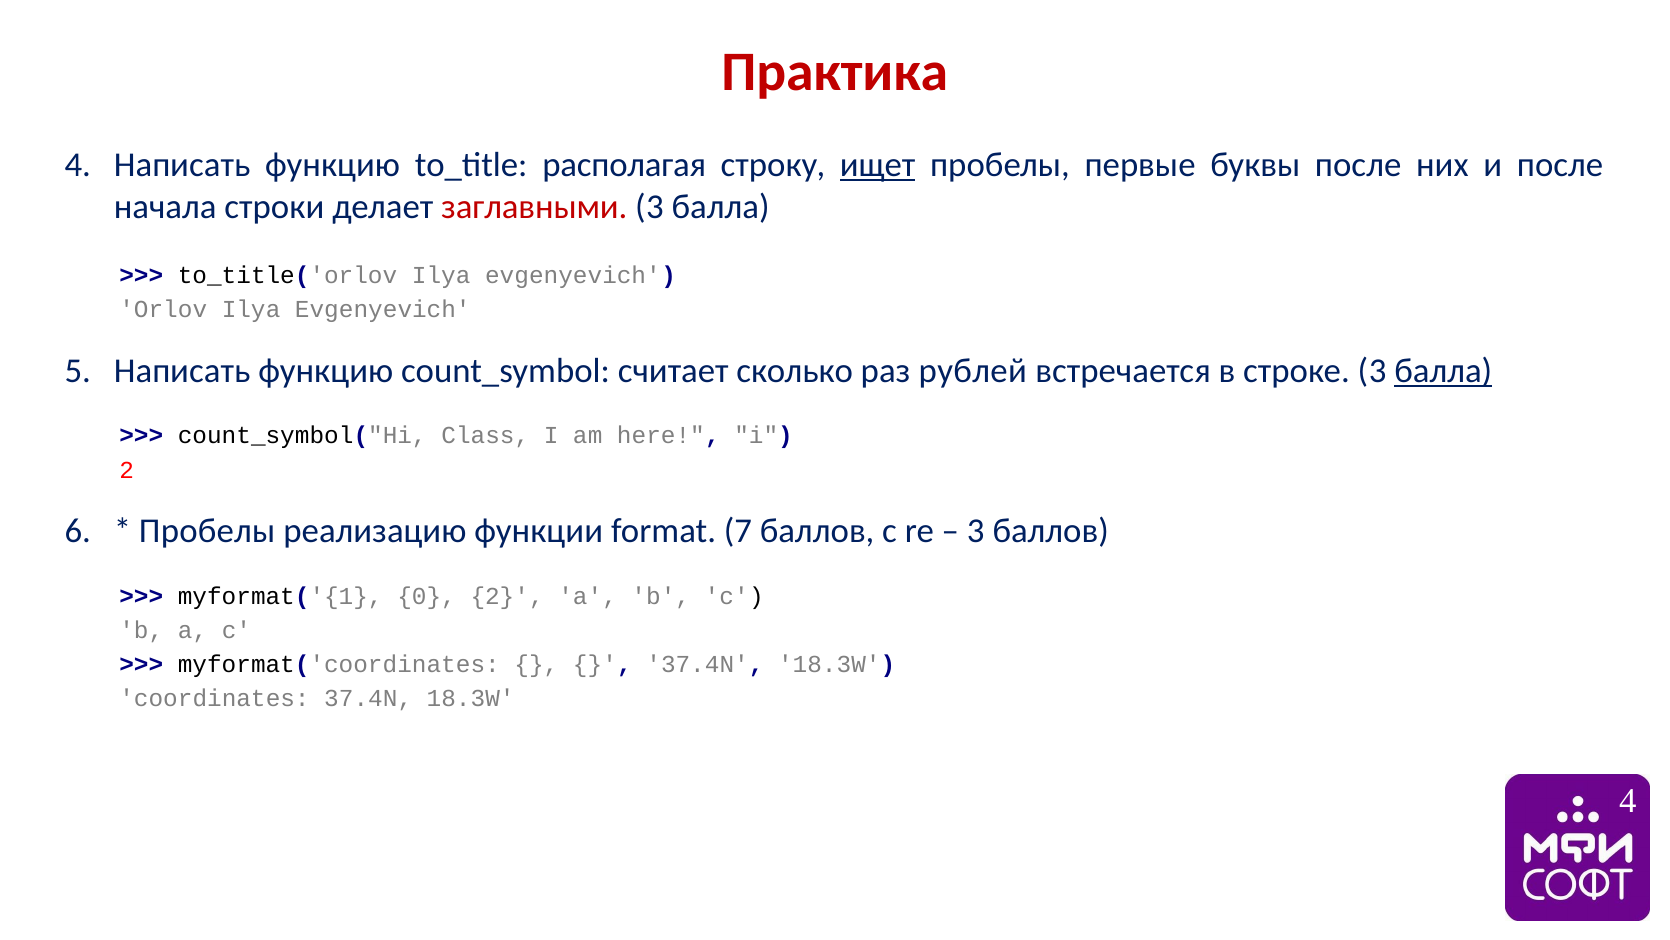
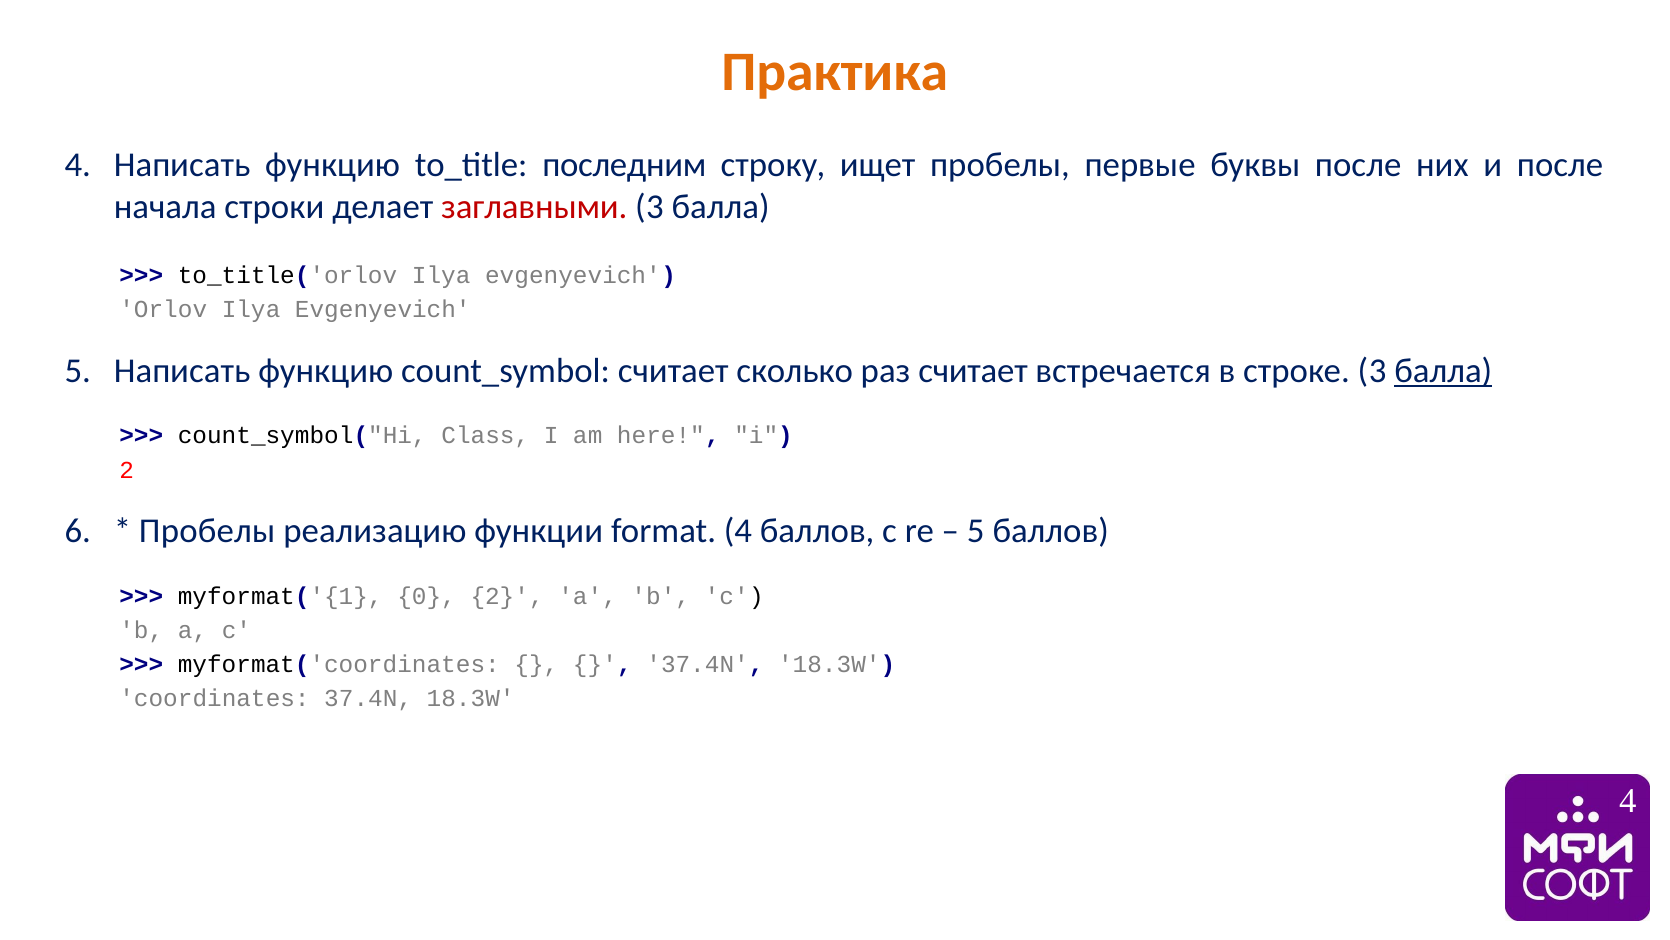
Практика colour: red -> orange
располагая: располагая -> последним
ищет underline: present -> none
раз рублей: рублей -> считает
format 7: 7 -> 4
3 at (976, 531): 3 -> 5
